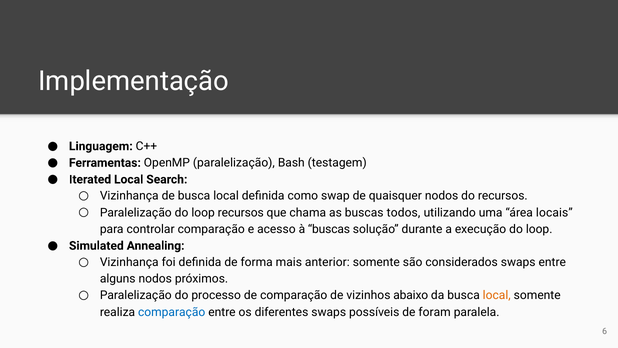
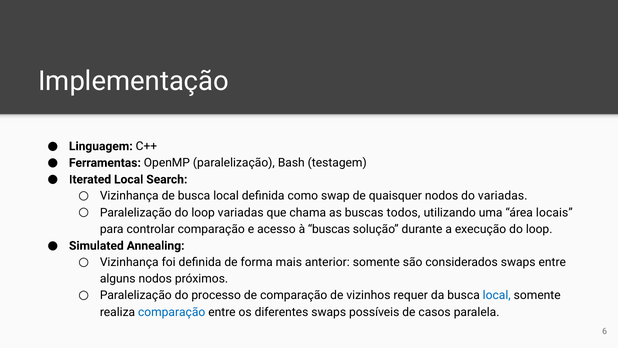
do recursos: recursos -> variadas
loop recursos: recursos -> variadas
abaixo: abaixo -> requer
local at (497, 295) colour: orange -> blue
foram: foram -> casos
